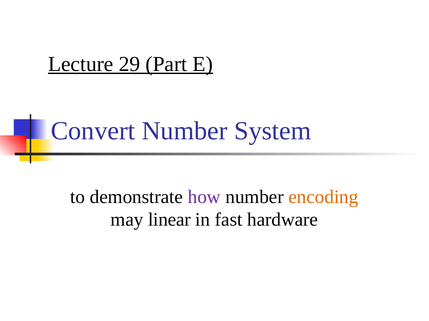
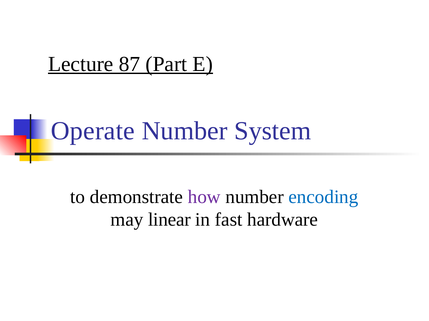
29: 29 -> 87
Convert: Convert -> Operate
encoding colour: orange -> blue
